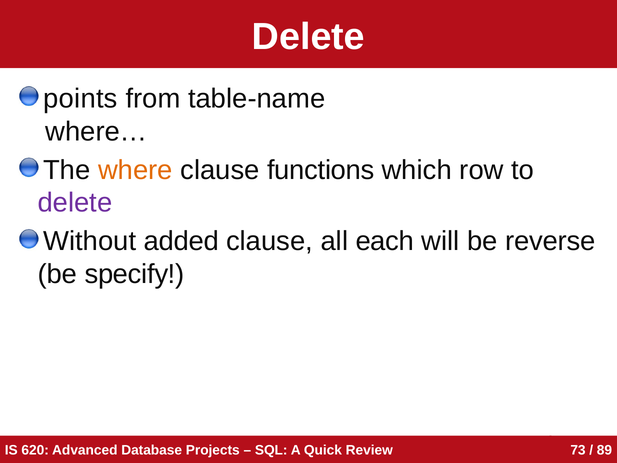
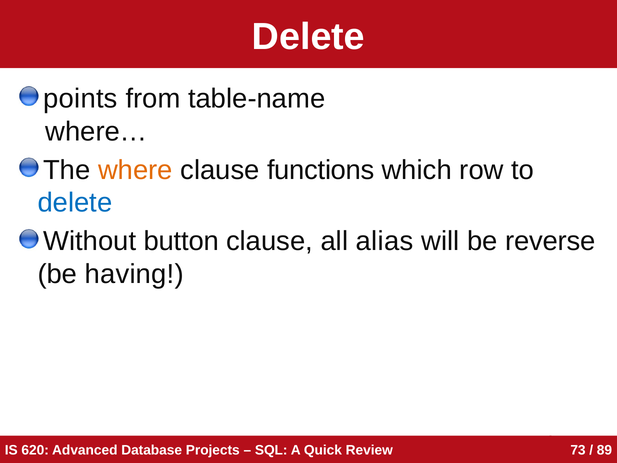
delete at (75, 203) colour: purple -> blue
added: added -> button
each: each -> alias
specify: specify -> having
